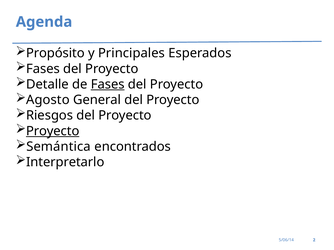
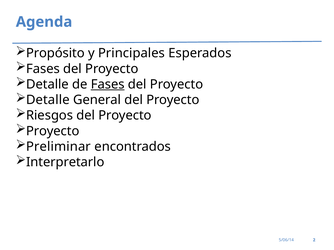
Agosto at (48, 100): Agosto -> Detalle
Proyecto at (53, 131) underline: present -> none
Semántica: Semántica -> Preliminar
